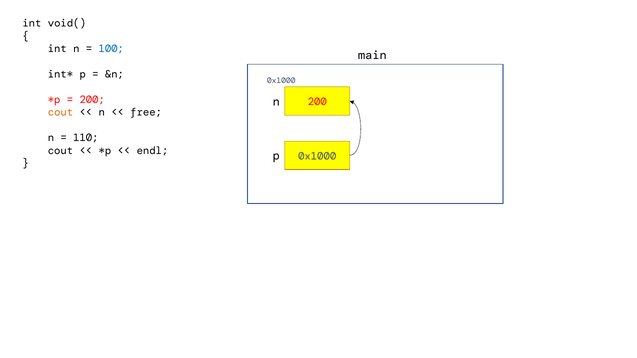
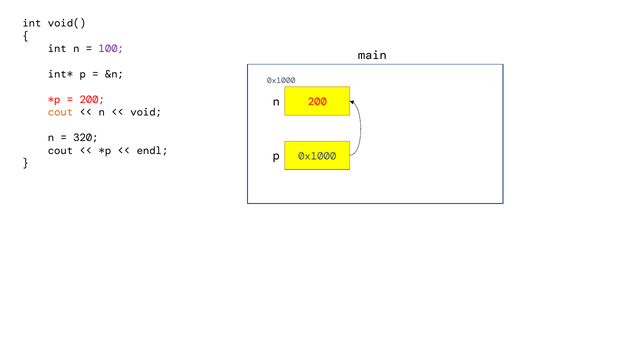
100 colour: blue -> purple
free: free -> void
110: 110 -> 320
